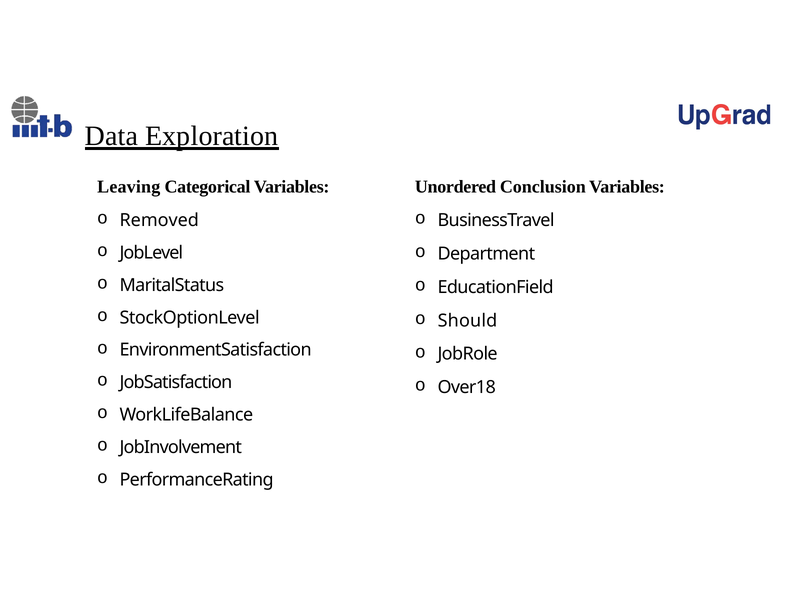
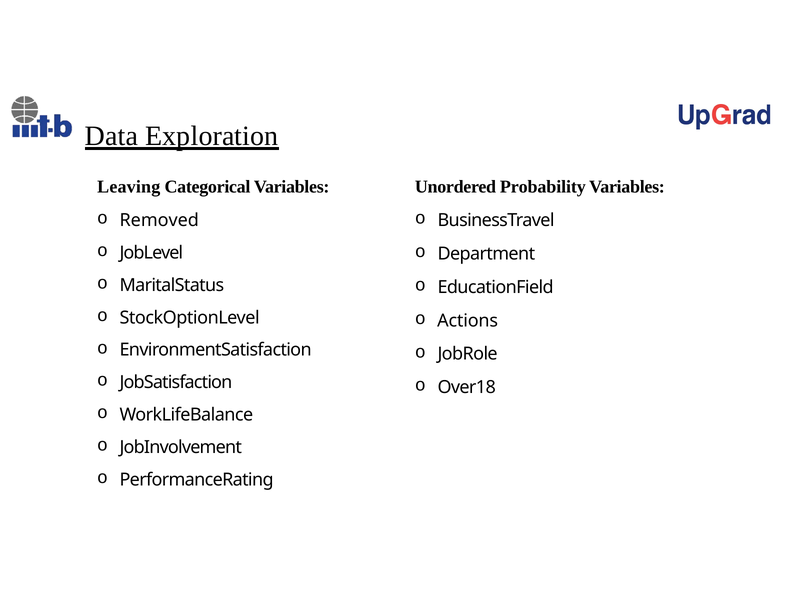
Conclusion: Conclusion -> Probability
Should: Should -> Actions
